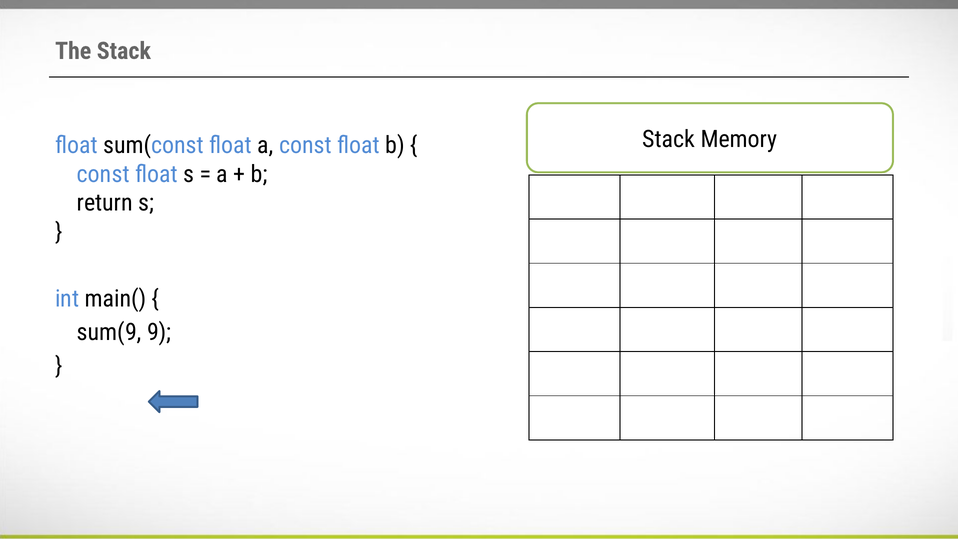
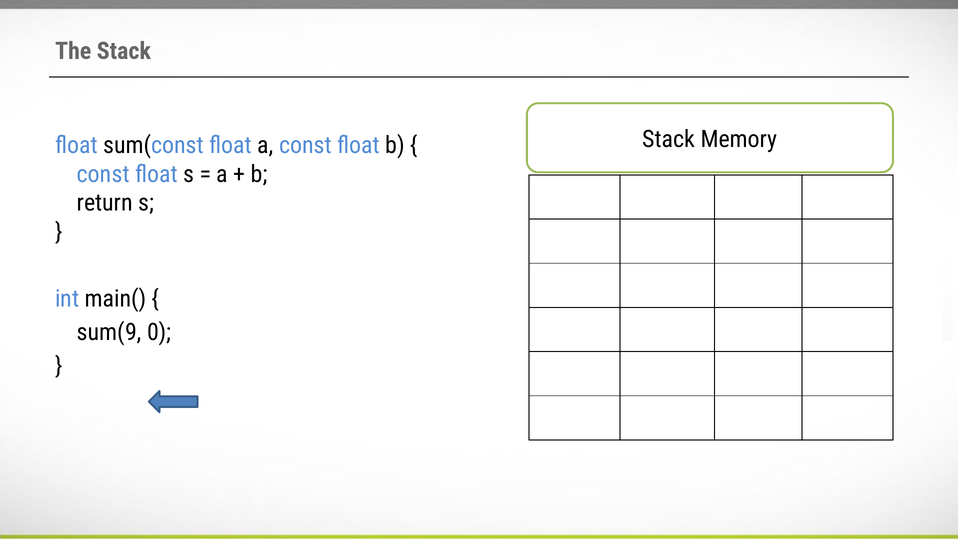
9: 9 -> 0
